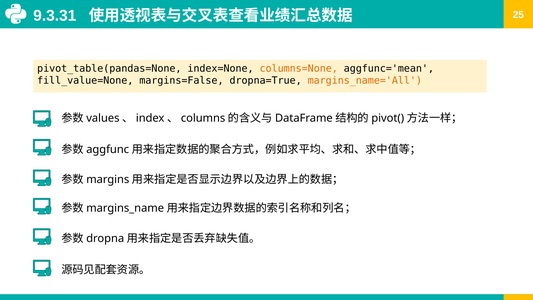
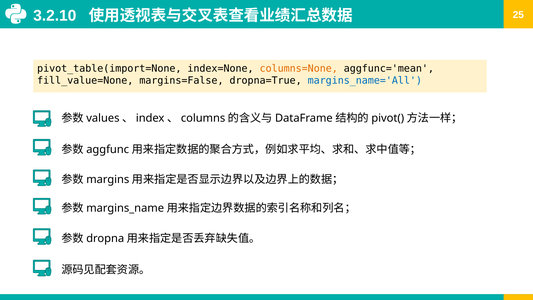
9.3.31: 9.3.31 -> 3.2.10
pivot_table(pandas=None: pivot_table(pandas=None -> pivot_table(import=None
margins_name='All colour: orange -> blue
